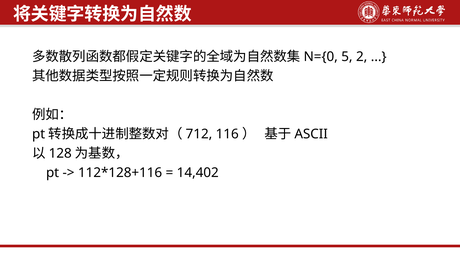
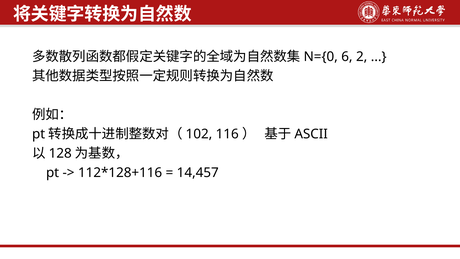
5: 5 -> 6
712: 712 -> 102
14,402: 14,402 -> 14,457
